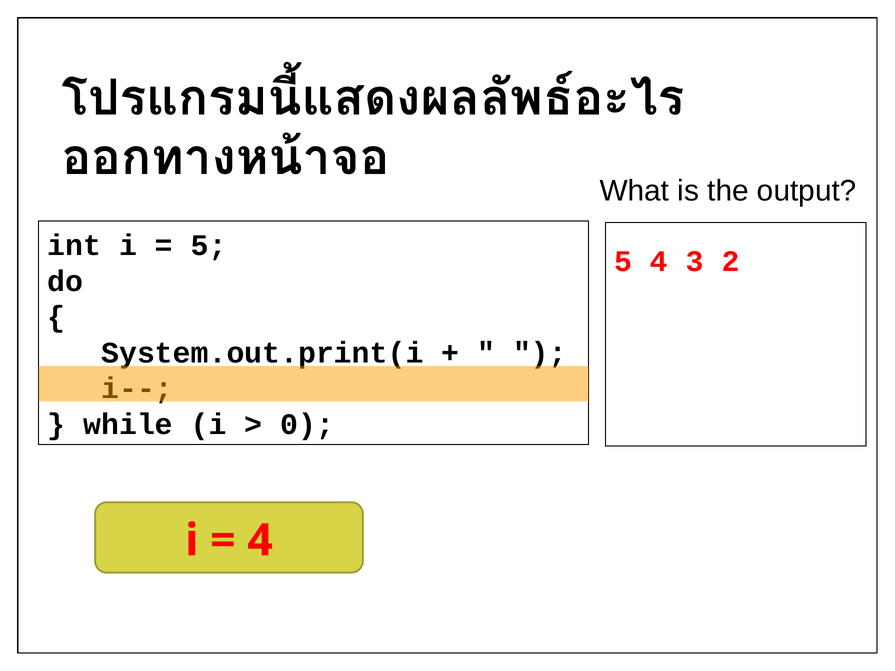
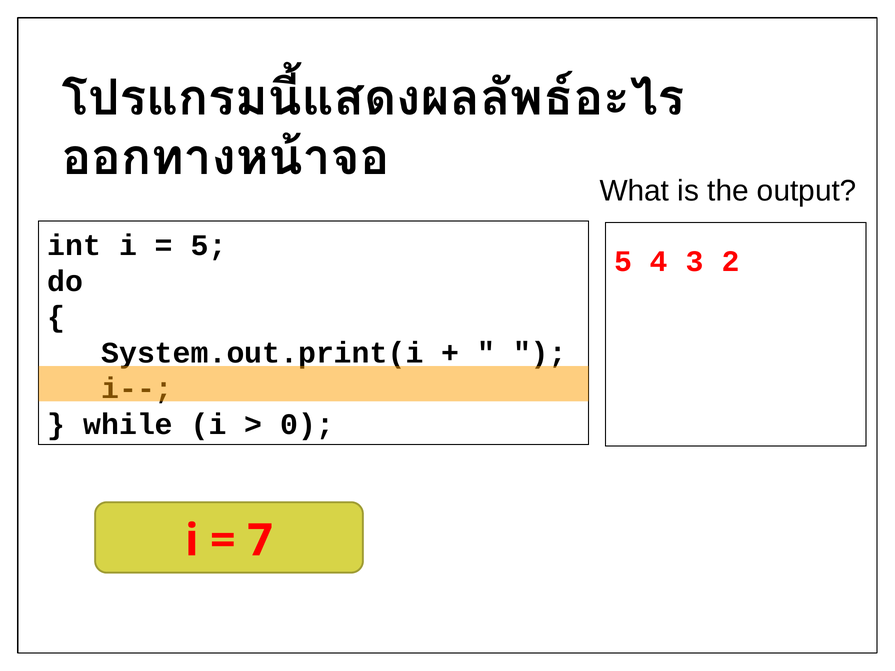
4 at (260, 541): 4 -> 7
